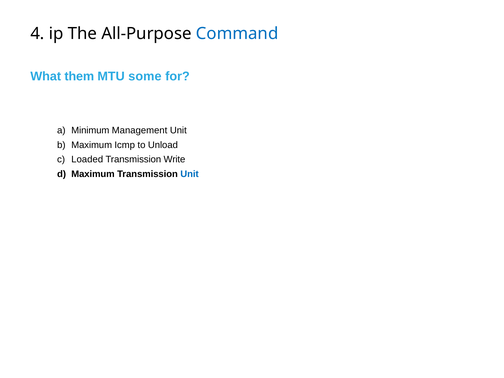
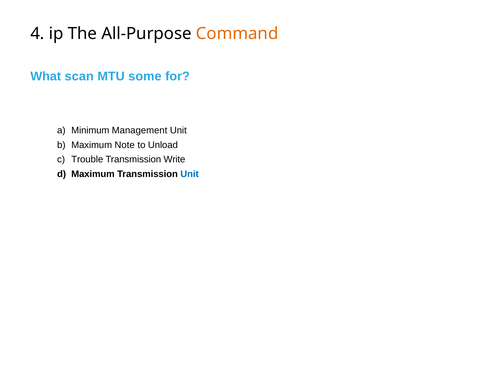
Command colour: blue -> orange
them: them -> scan
Icmp: Icmp -> Note
Loaded: Loaded -> Trouble
